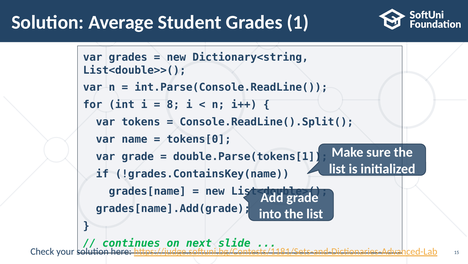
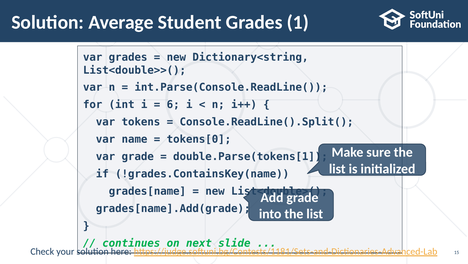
8: 8 -> 6
